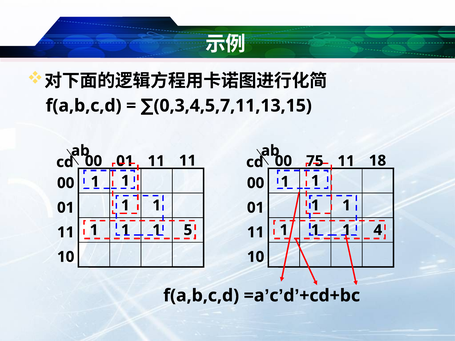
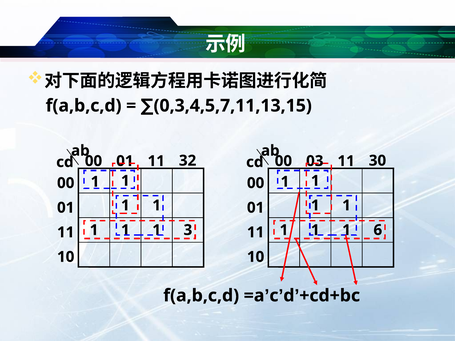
11 11: 11 -> 32
75: 75 -> 03
18: 18 -> 30
5: 5 -> 3
4: 4 -> 6
